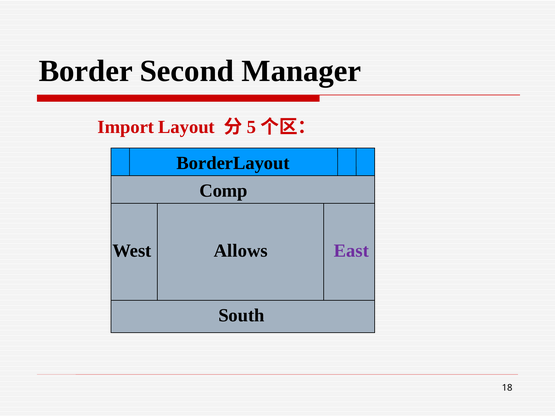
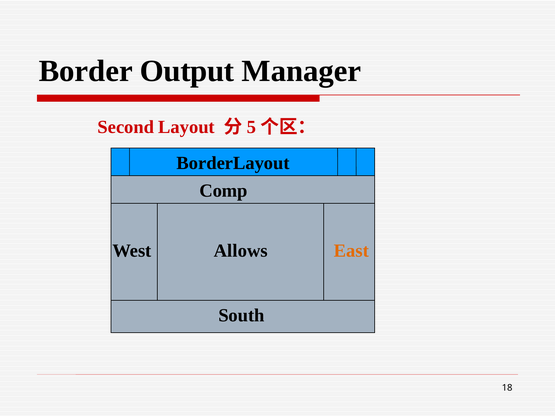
Second: Second -> Output
Import: Import -> Second
East colour: purple -> orange
